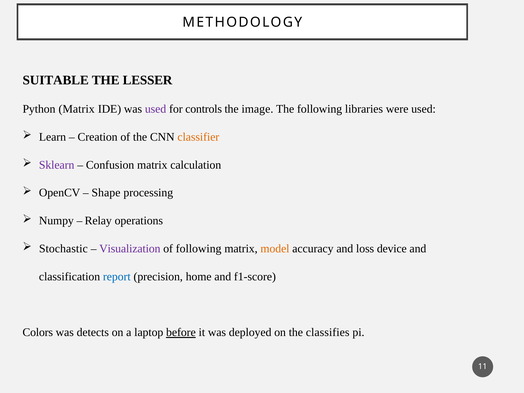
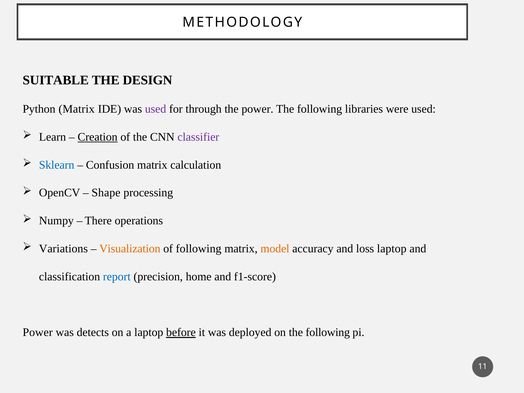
LESSER: LESSER -> DESIGN
controls: controls -> through
the image: image -> power
Creation underline: none -> present
classifier colour: orange -> purple
Sklearn colour: purple -> blue
Relay: Relay -> There
Stochastic: Stochastic -> Variations
Visualization colour: purple -> orange
loss device: device -> laptop
Colors at (38, 332): Colors -> Power
on the classifies: classifies -> following
